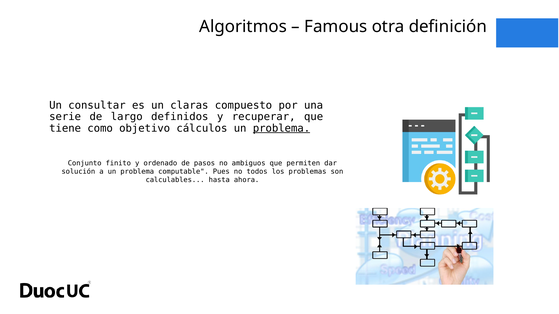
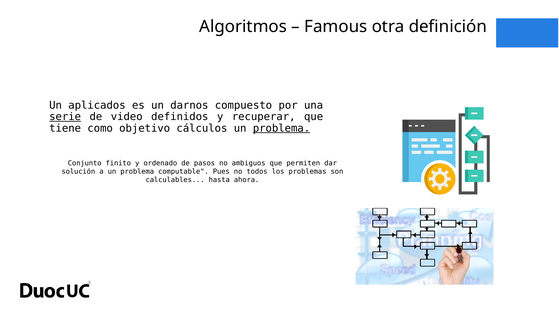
consultar: consultar -> aplicados
claras: claras -> darnos
serie underline: none -> present
largo: largo -> video
